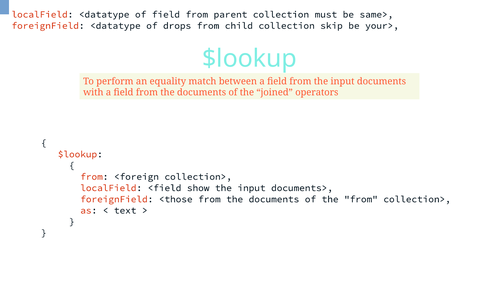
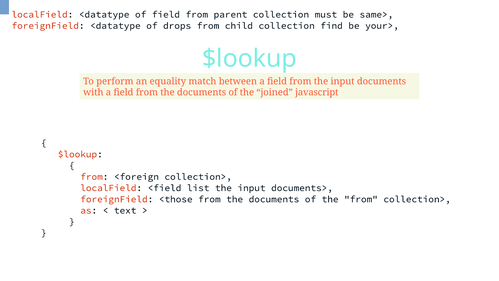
skip: skip -> find
operators: operators -> javascript
show: show -> list
